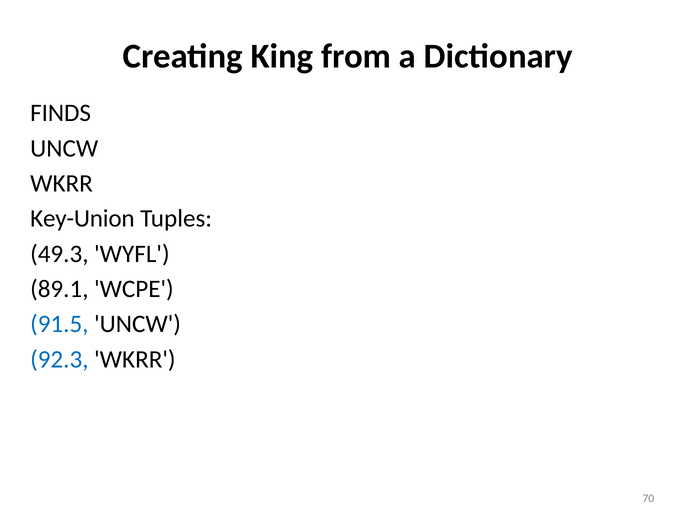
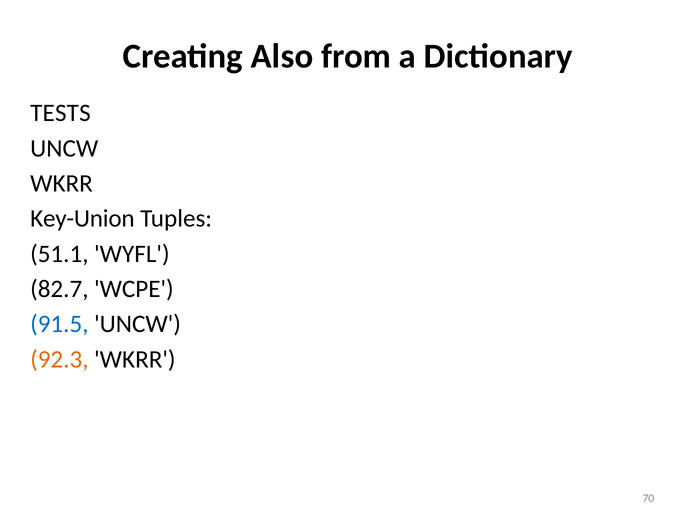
King: King -> Also
FINDS: FINDS -> TESTS
49.3: 49.3 -> 51.1
89.1: 89.1 -> 82.7
92.3 colour: blue -> orange
